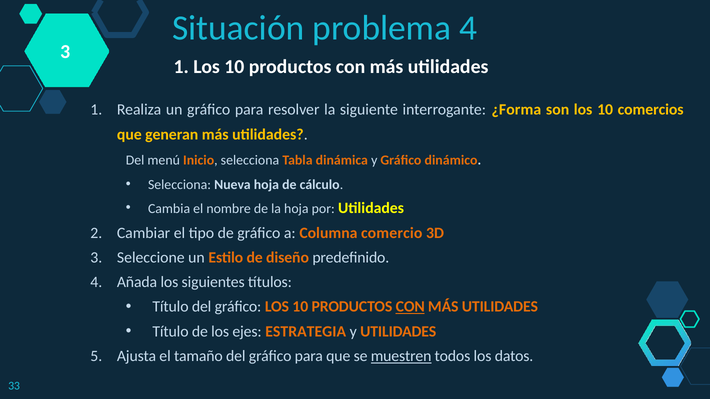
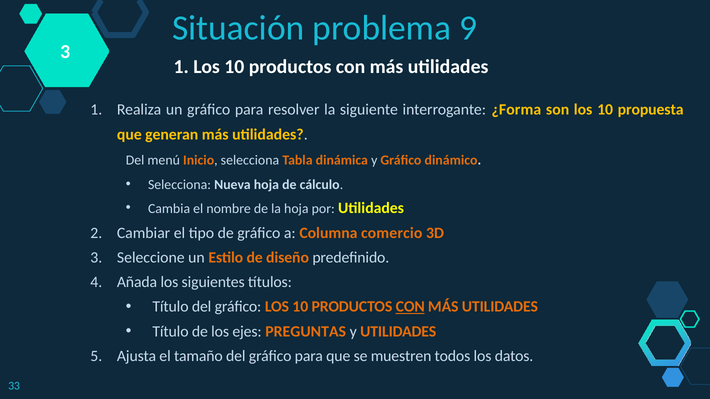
problema 4: 4 -> 9
comercios: comercios -> propuesta
ESTRATEGIA: ESTRATEGIA -> PREGUNTAS
muestren underline: present -> none
